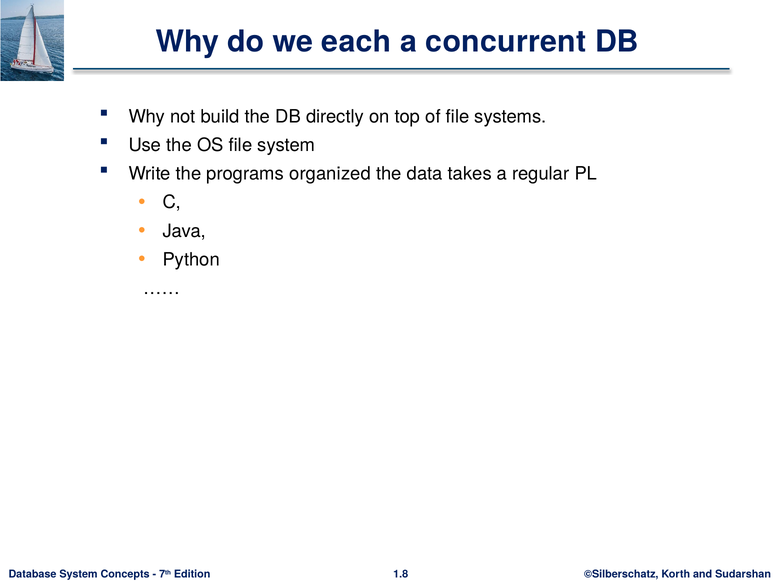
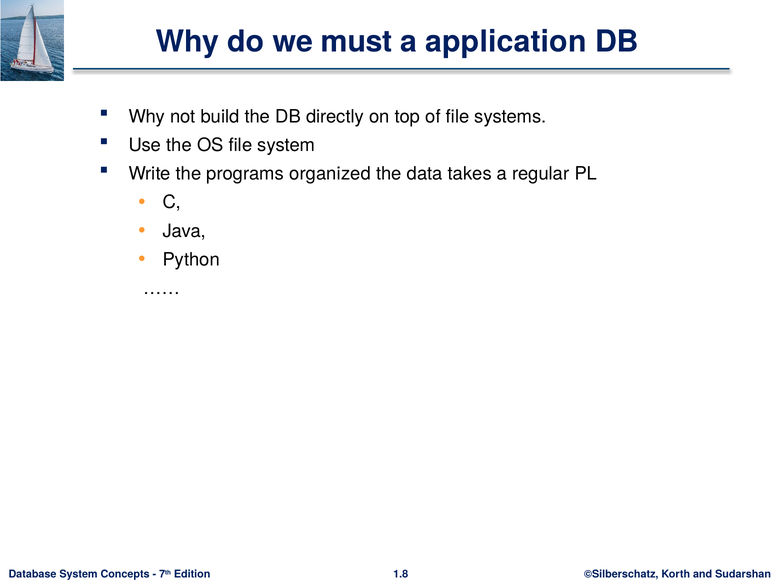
each: each -> must
concurrent: concurrent -> application
